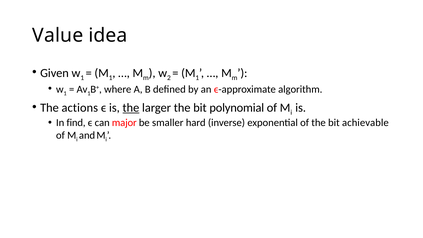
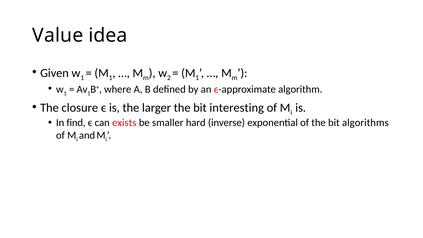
actions: actions -> closure
the at (131, 108) underline: present -> none
polynomial: polynomial -> interesting
major: major -> exists
achievable: achievable -> algorithms
